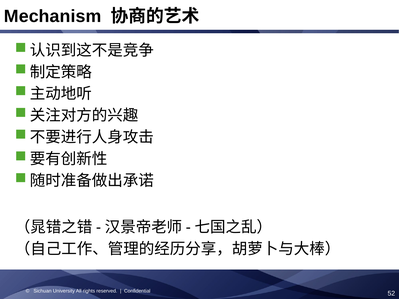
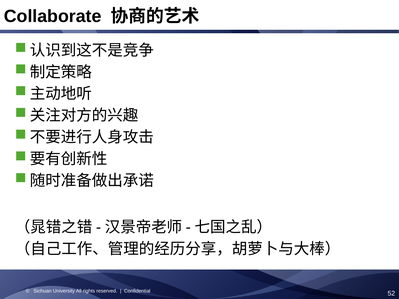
Mechanism: Mechanism -> Collaborate
